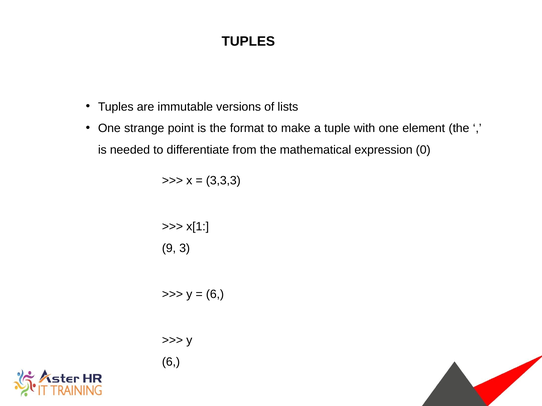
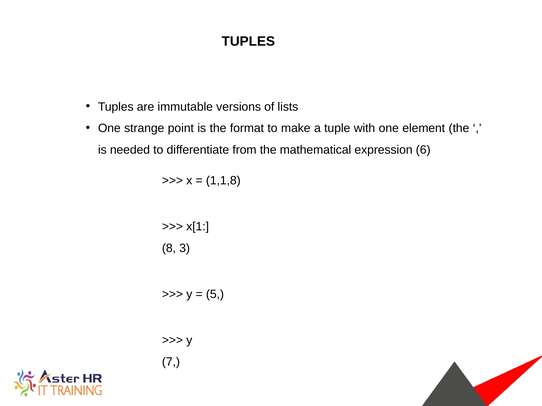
0: 0 -> 6
3,3,3: 3,3,3 -> 1,1,8
9: 9 -> 8
6 at (215, 295): 6 -> 5
6 at (171, 362): 6 -> 7
